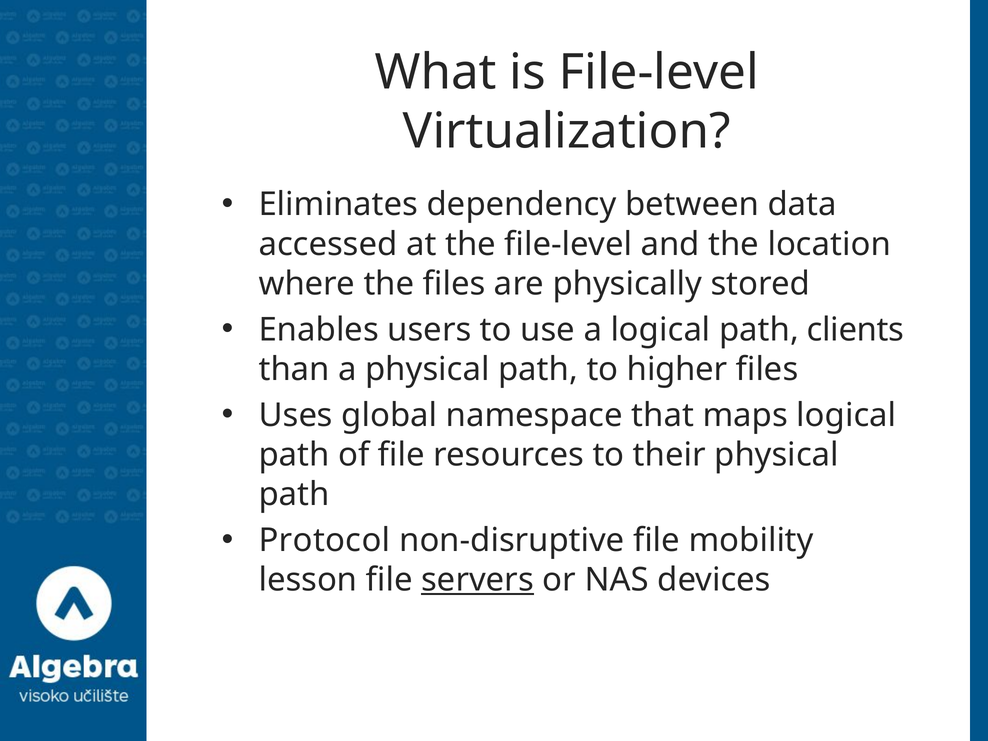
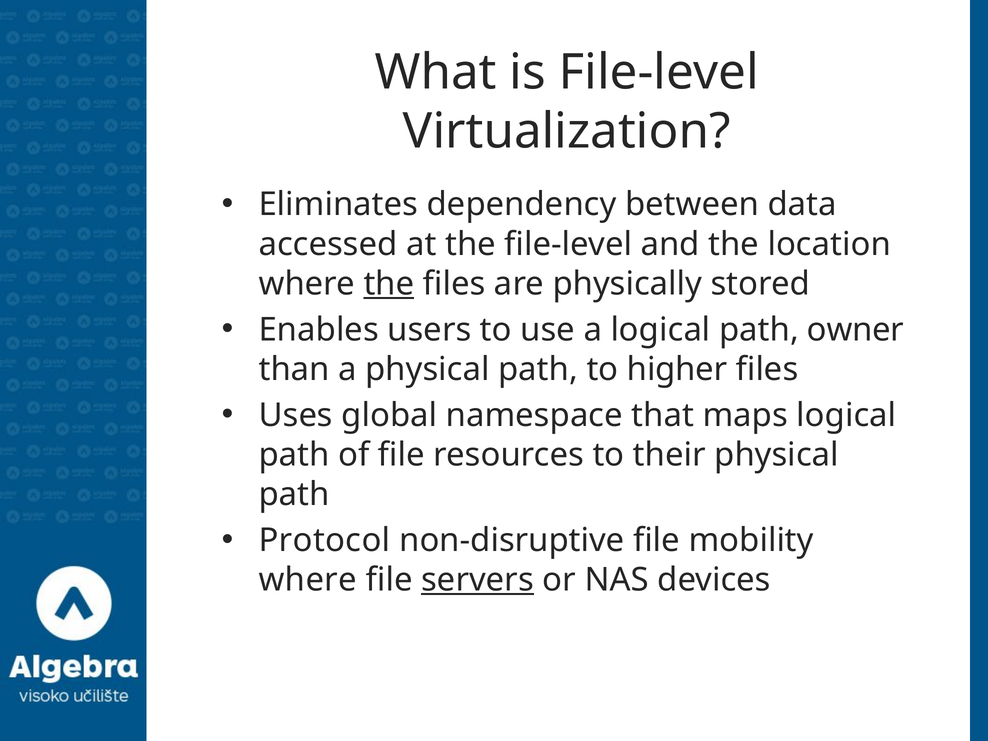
the at (389, 284) underline: none -> present
clients: clients -> owner
lesson at (308, 580): lesson -> where
